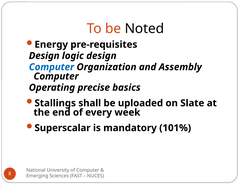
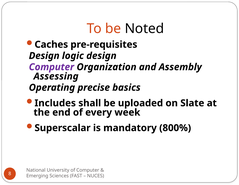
Energy: Energy -> Caches
Computer at (51, 67) colour: blue -> purple
Computer at (56, 76): Computer -> Assessing
Stallings: Stallings -> Includes
101%: 101% -> 800%
